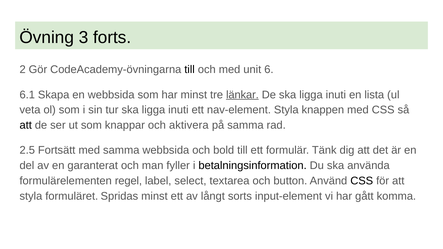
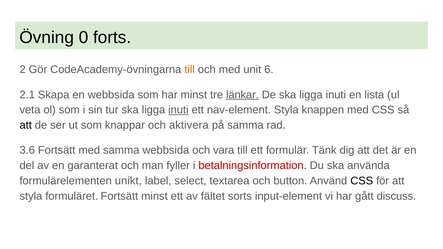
3: 3 -> 0
till at (190, 70) colour: black -> orange
6.1: 6.1 -> 2.1
inuti at (178, 110) underline: none -> present
2.5: 2.5 -> 3.6
bold: bold -> vara
betalningsinformation colour: black -> red
regel: regel -> unikt
formuläret Spridas: Spridas -> Fortsätt
långt: långt -> fältet
komma: komma -> discuss
